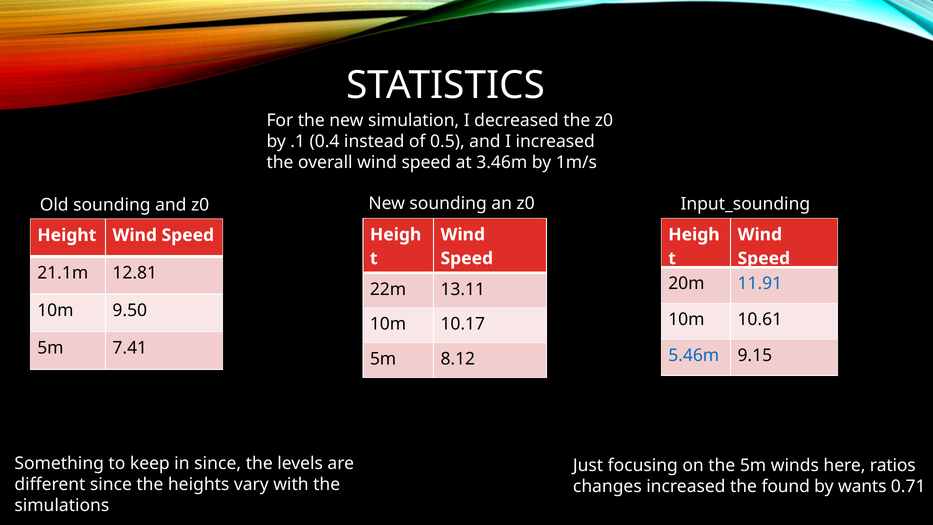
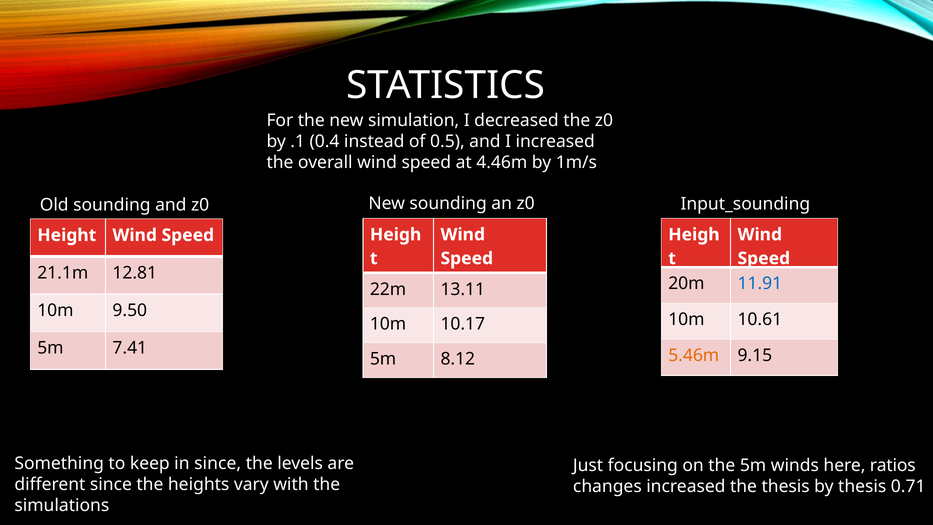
3.46m: 3.46m -> 4.46m
5.46m colour: blue -> orange
the found: found -> thesis
by wants: wants -> thesis
